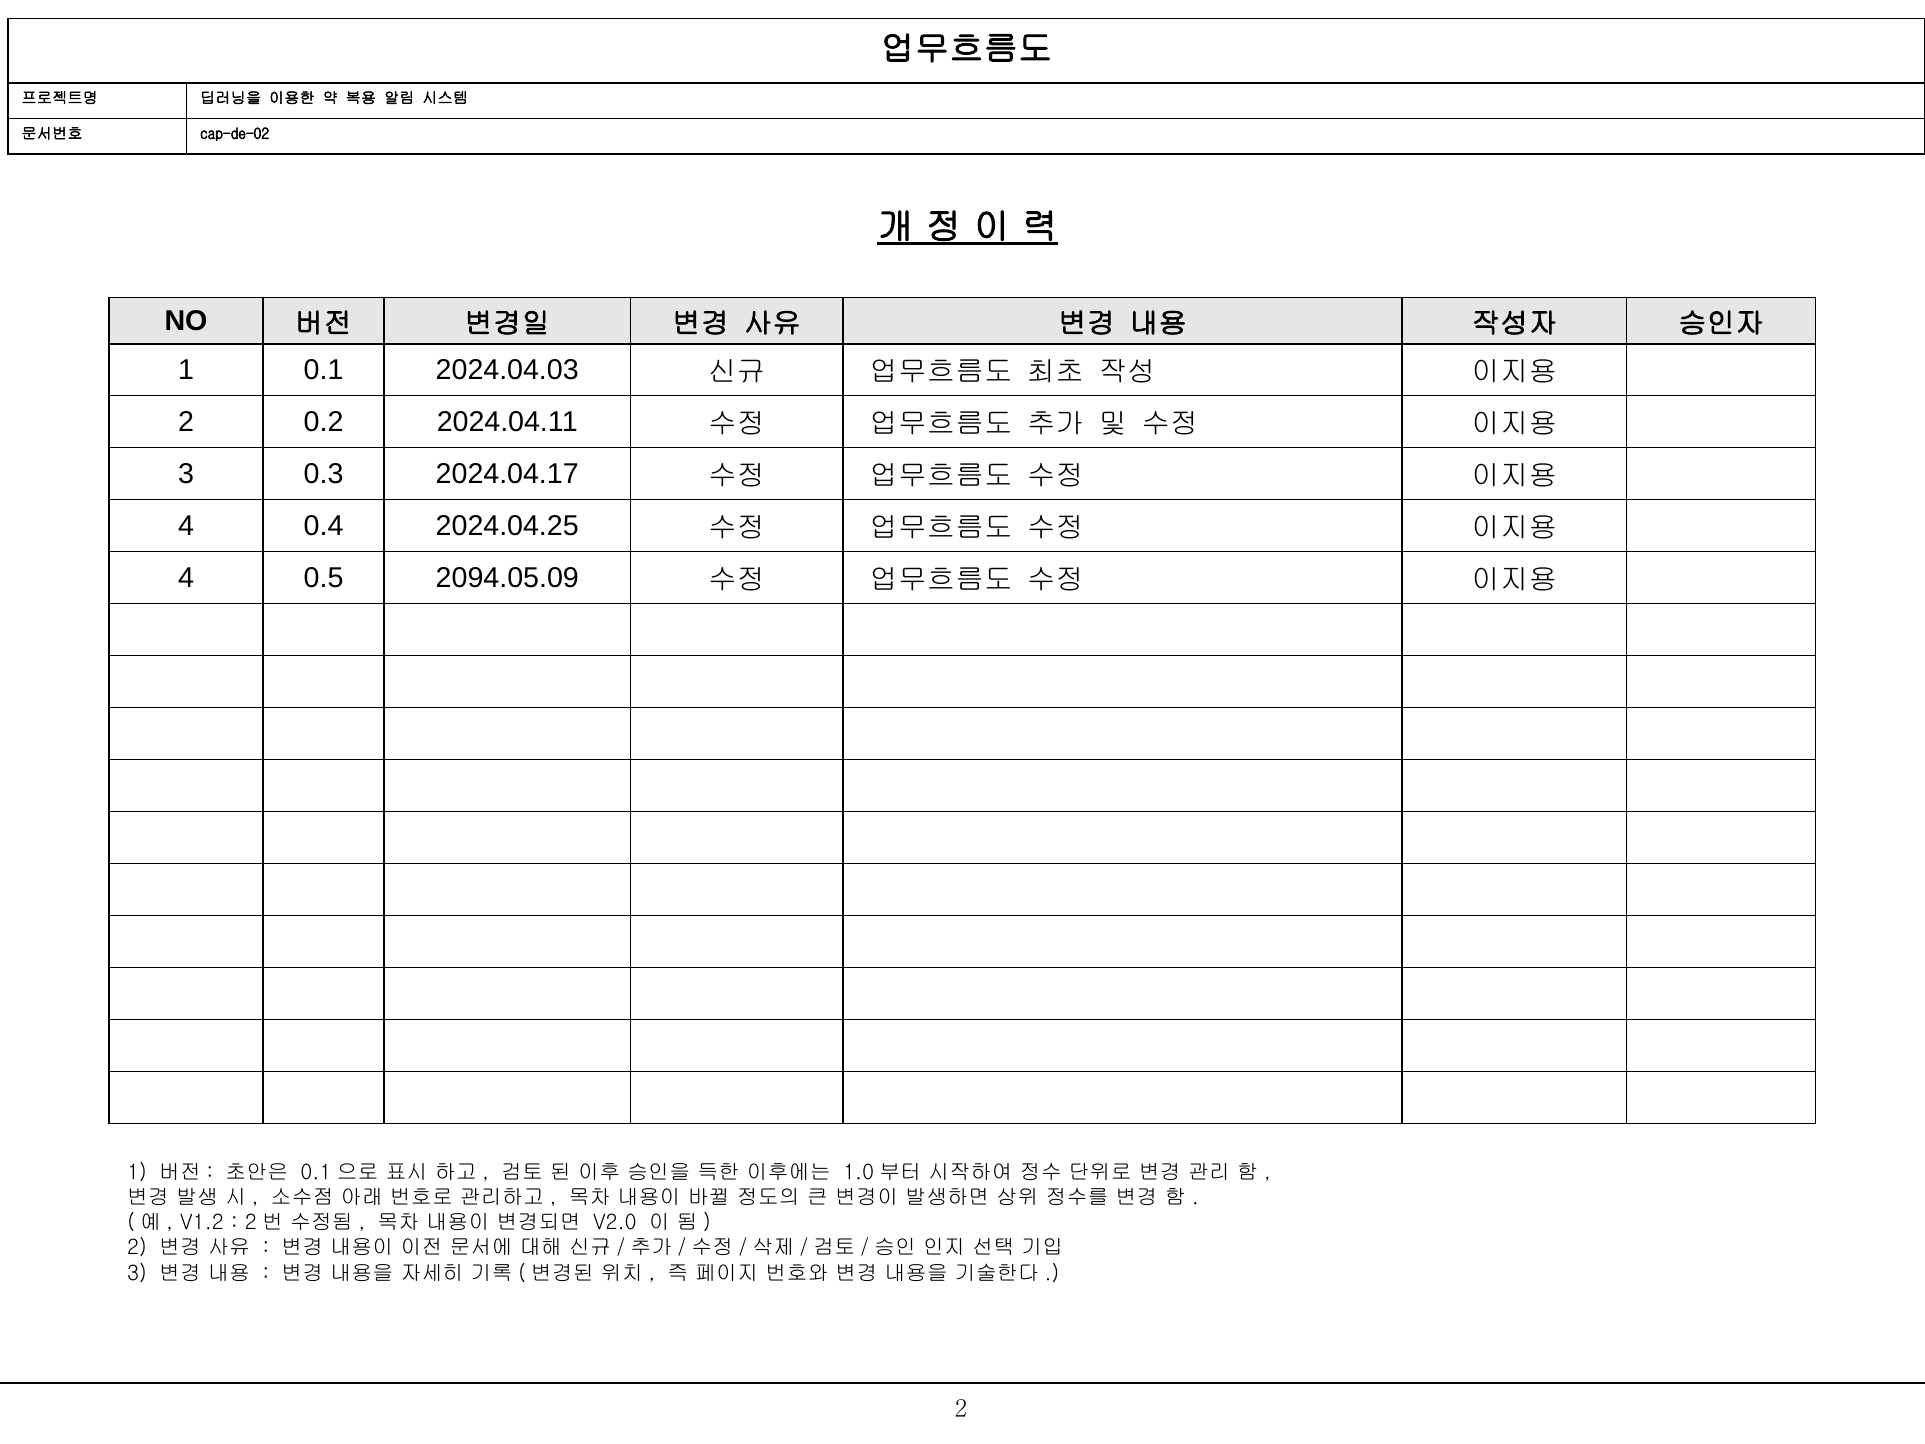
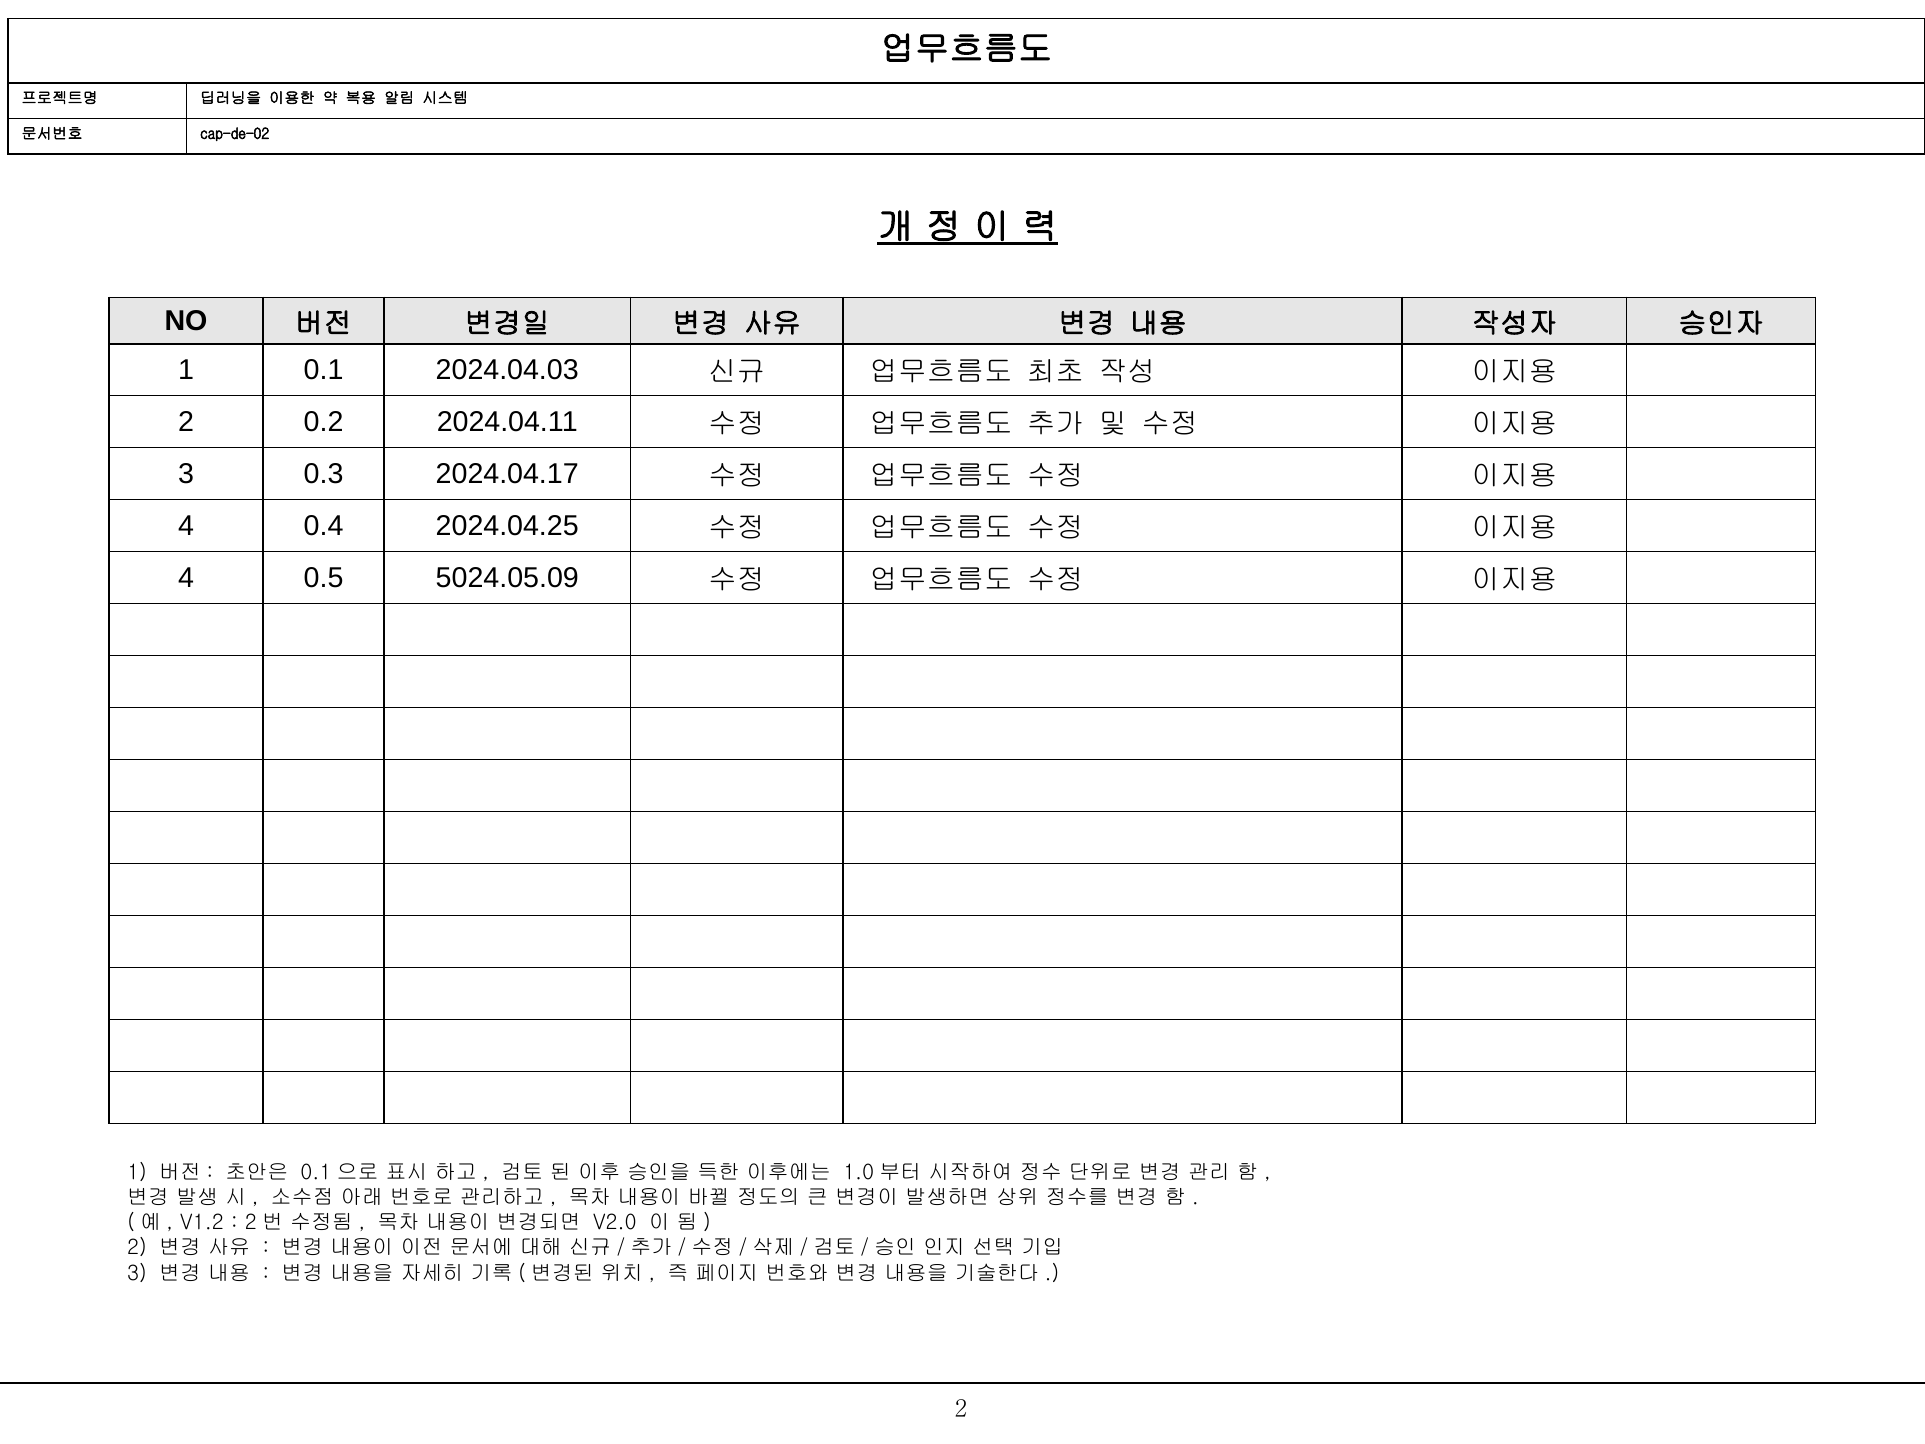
2094.05.09: 2094.05.09 -> 5024.05.09
